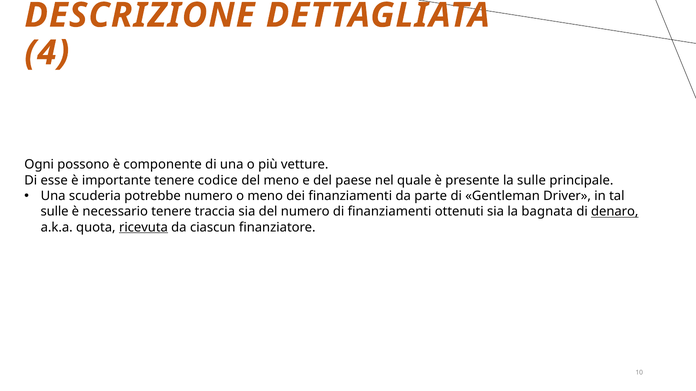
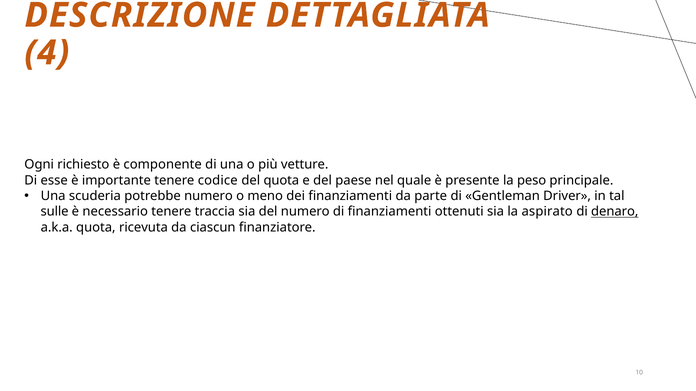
possono: possono -> richiesto
del meno: meno -> quota
la sulle: sulle -> peso
bagnata: bagnata -> aspirato
ricevuta underline: present -> none
